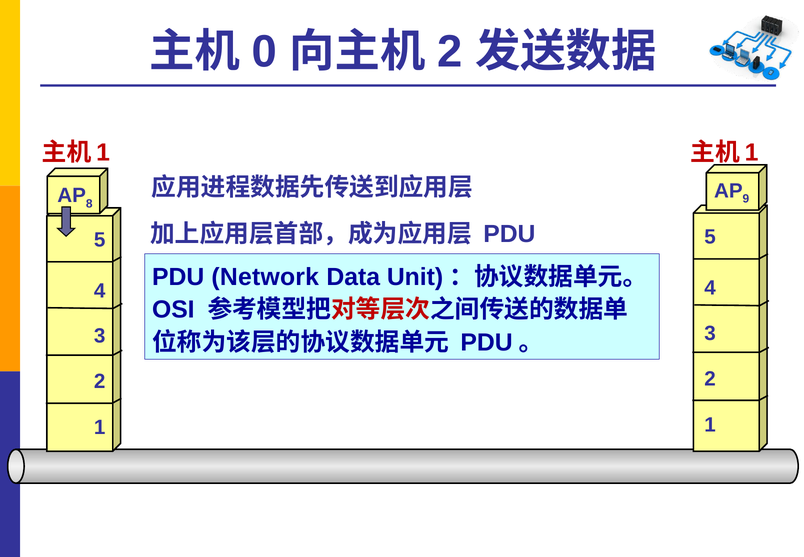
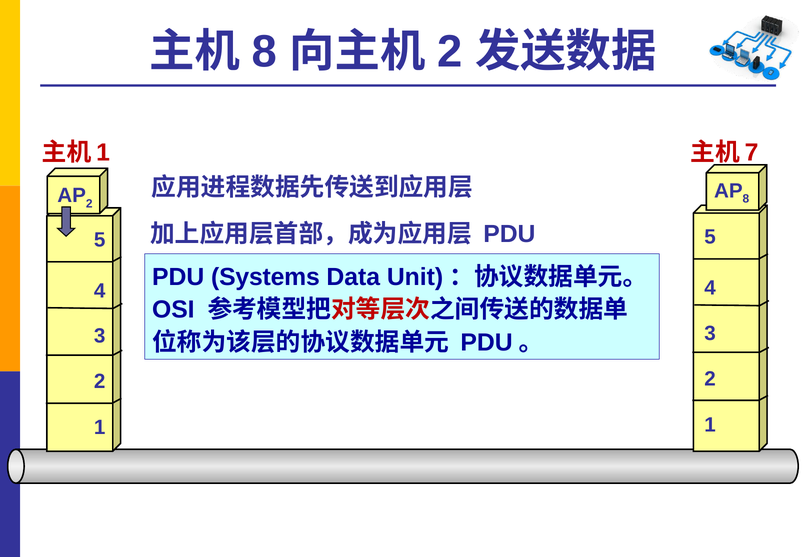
0 at (264, 52): 0 -> 8
1 at (752, 152): 1 -> 7
9 at (746, 199): 9 -> 8
8 at (89, 203): 8 -> 2
Network: Network -> Systems
